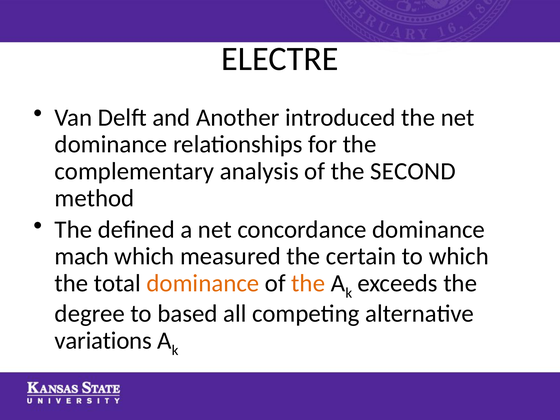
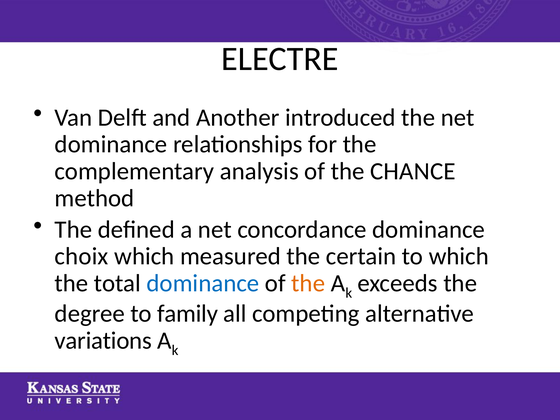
SECOND: SECOND -> CHANCE
mach: mach -> choix
dominance at (203, 283) colour: orange -> blue
based: based -> family
